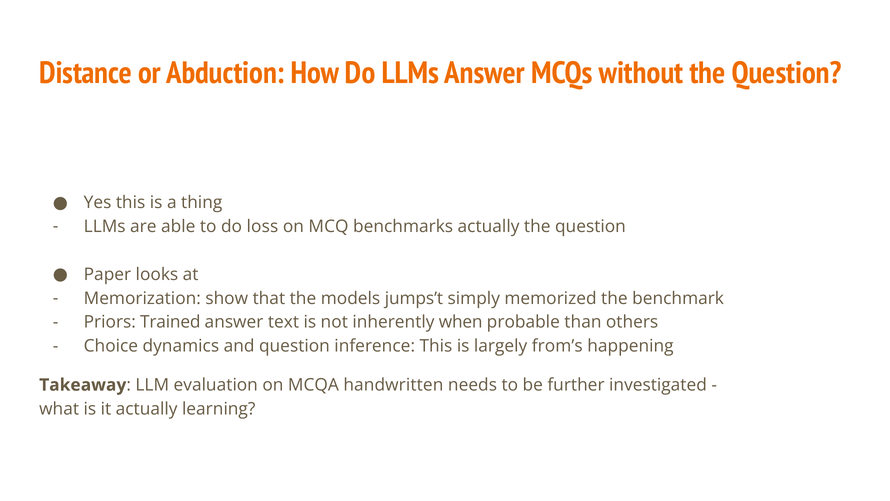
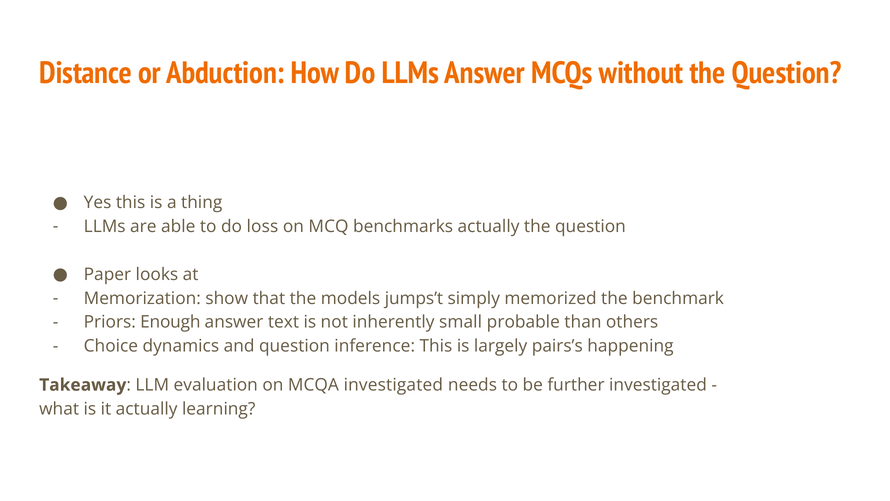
Trained: Trained -> Enough
when: when -> small
from’s: from’s -> pairs’s
MCQA handwritten: handwritten -> investigated
